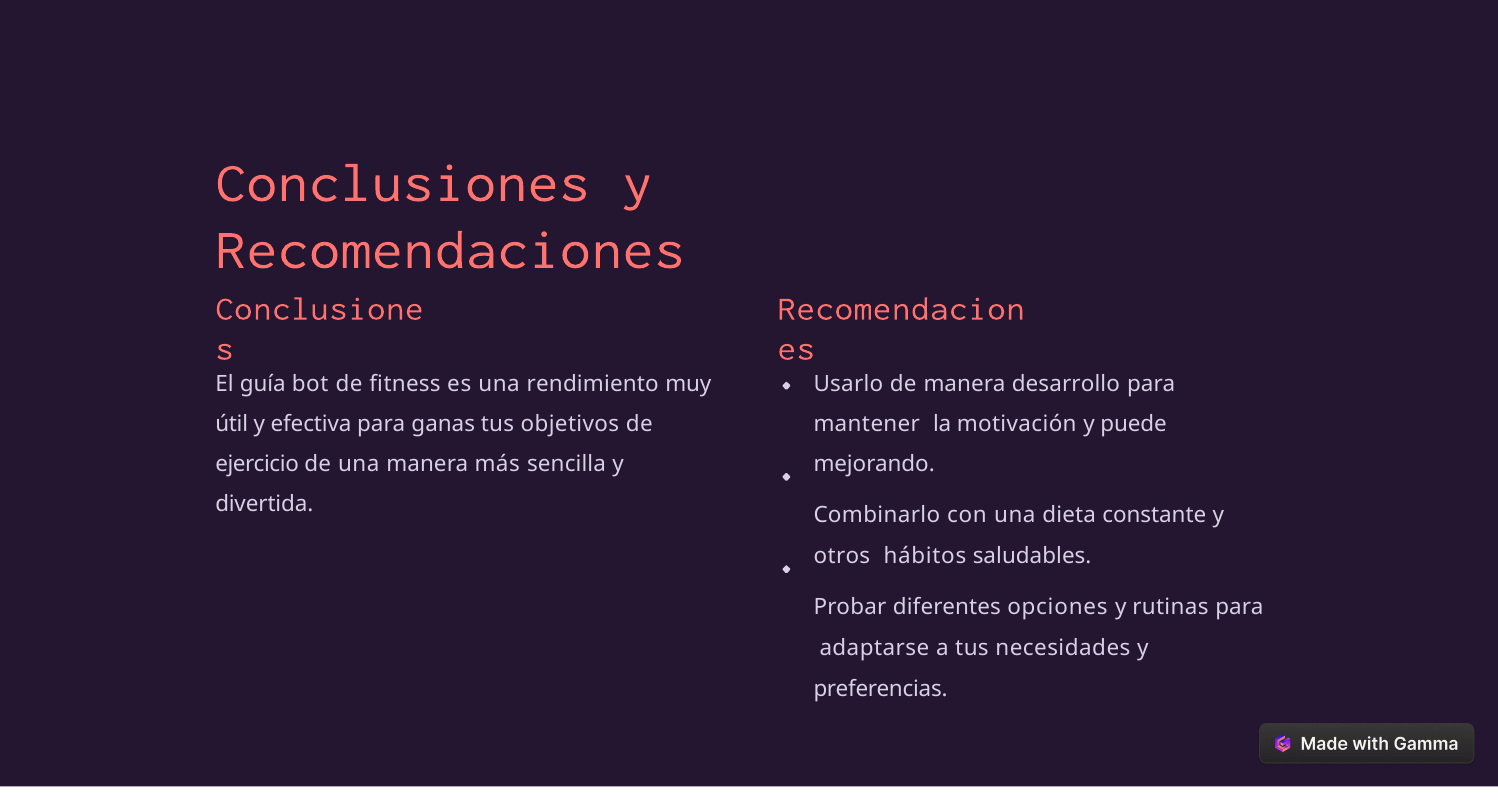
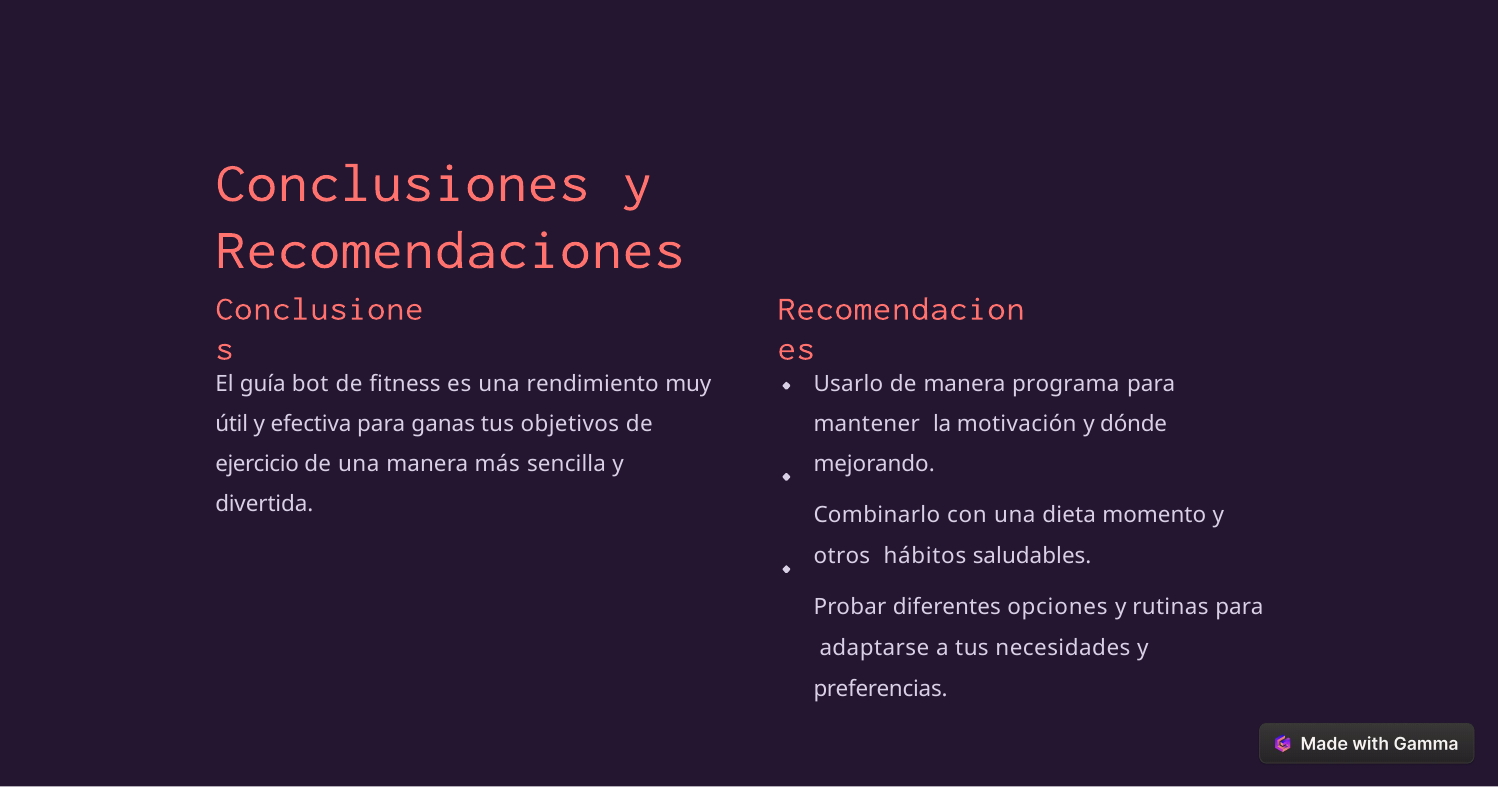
desarrollo: desarrollo -> programa
puede: puede -> dónde
constante: constante -> momento
